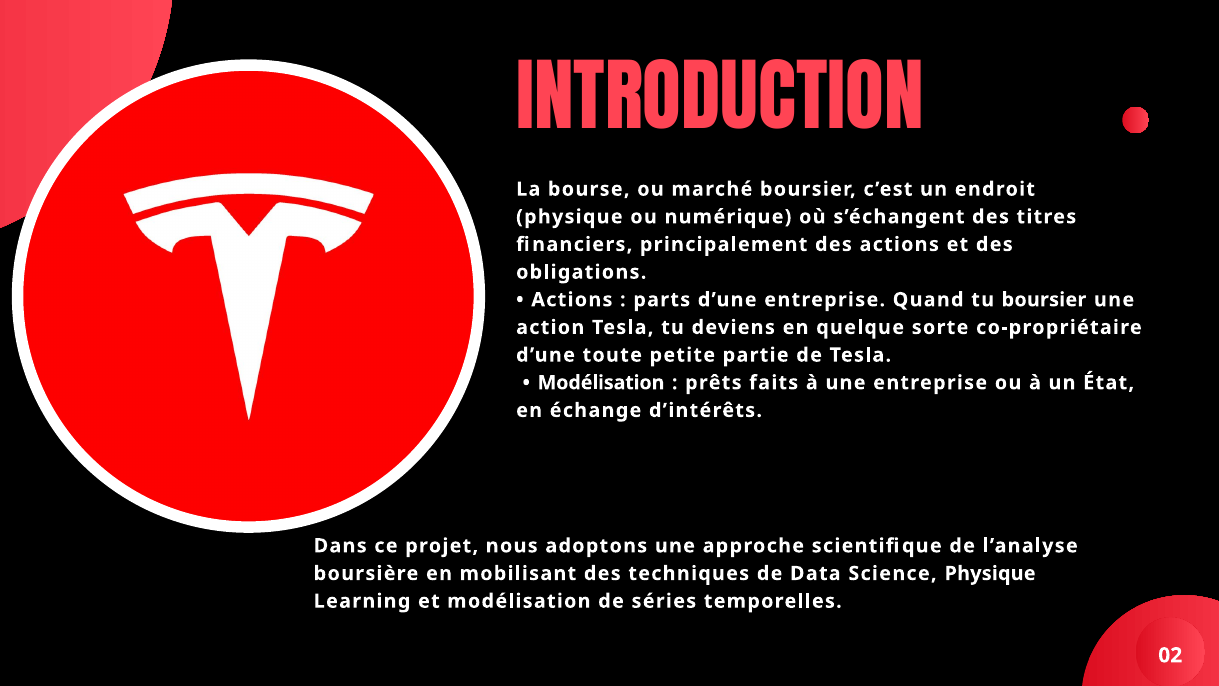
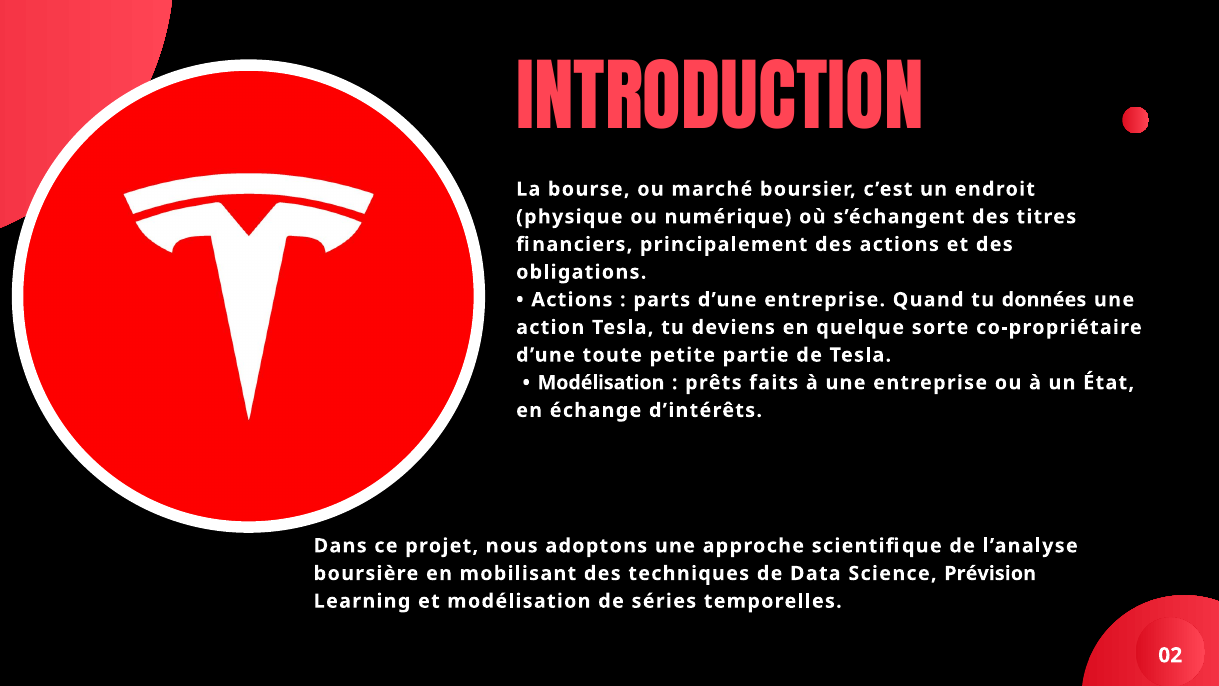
tu boursier: boursier -> données
Science Physique: Physique -> Prévision
